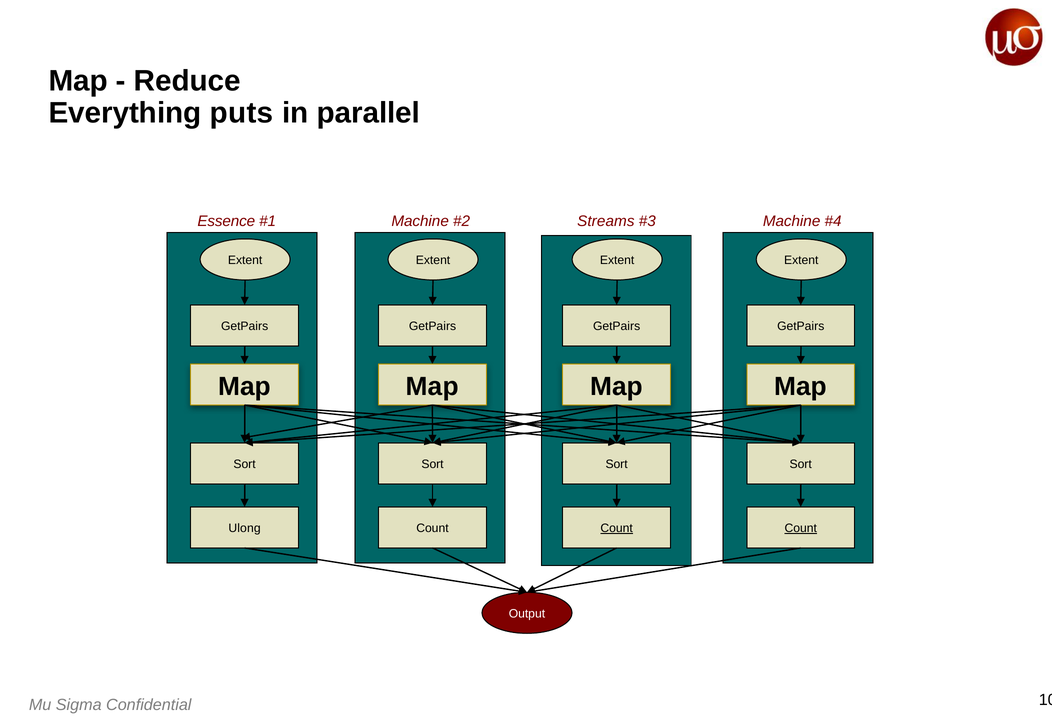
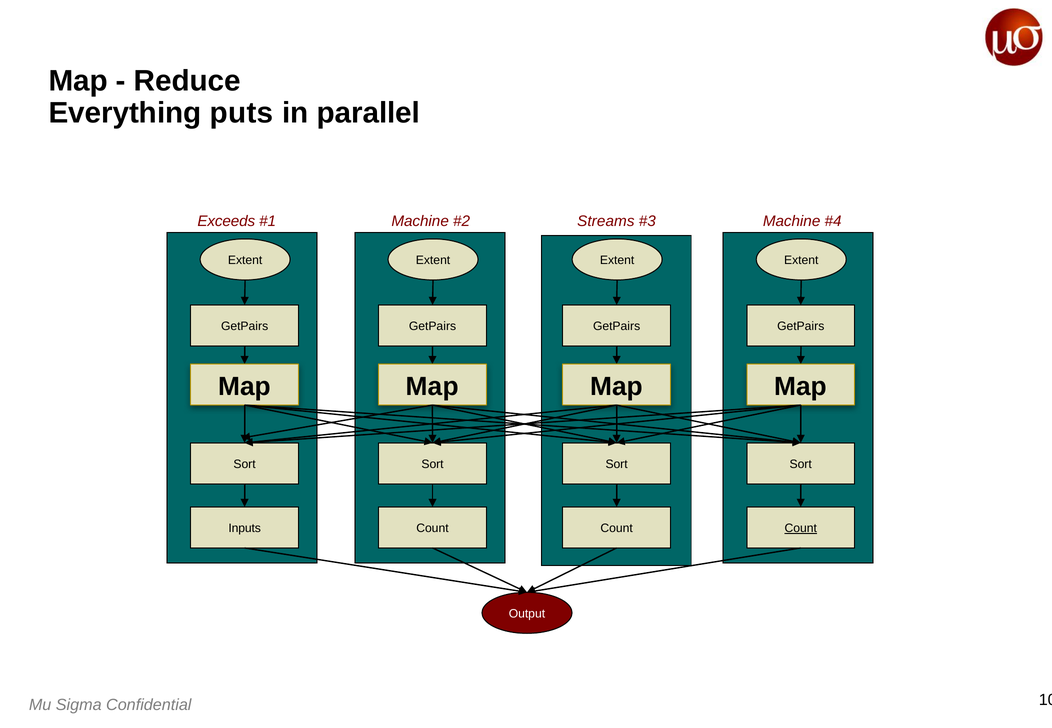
Essence: Essence -> Exceeds
Ulong: Ulong -> Inputs
Count at (617, 529) underline: present -> none
